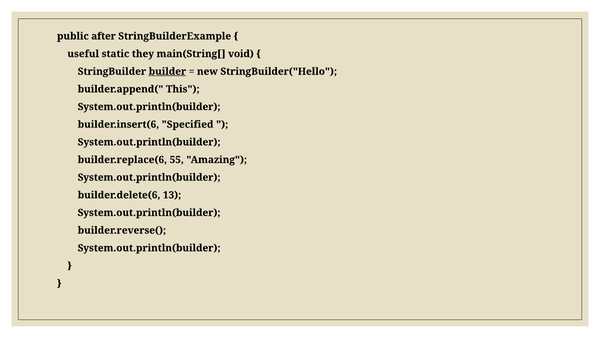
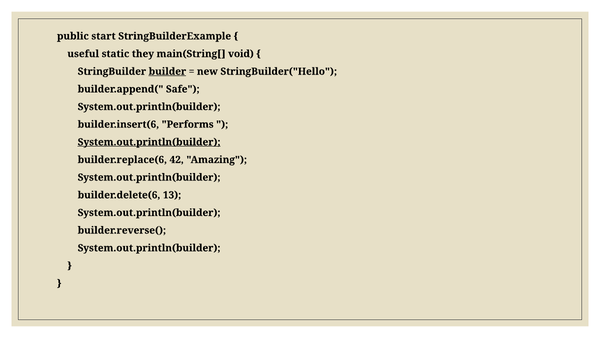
after: after -> start
This: This -> Safe
Specified: Specified -> Performs
System.out.println(builder at (149, 142) underline: none -> present
55: 55 -> 42
